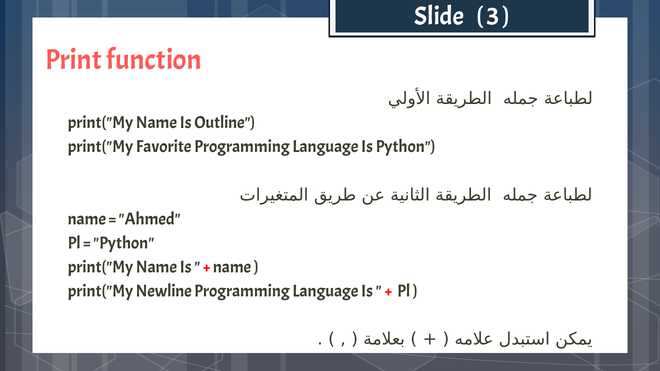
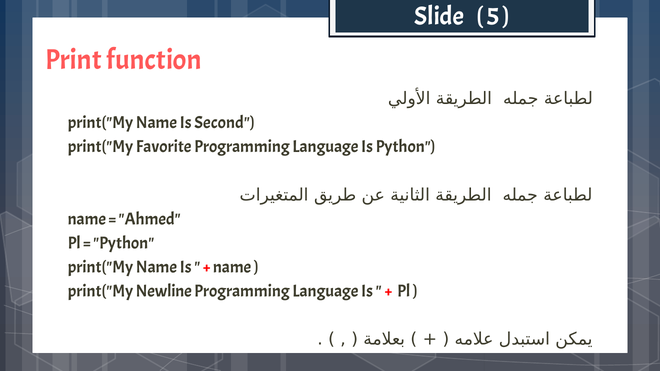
3: 3 -> 5
Outline: Outline -> Second
